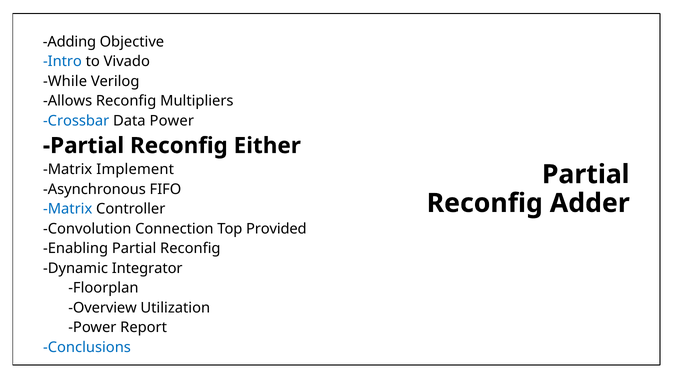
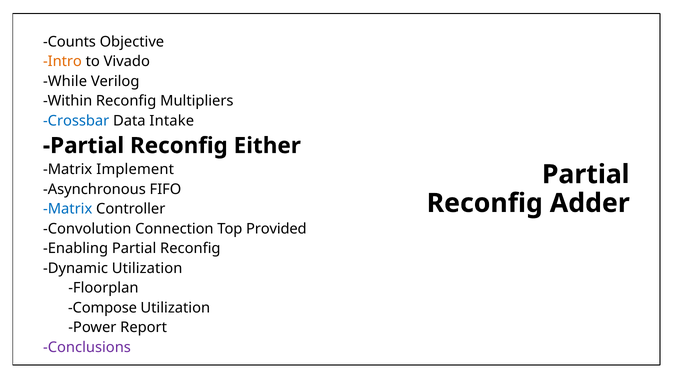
Adding: Adding -> Counts
Intro colour: blue -> orange
Allows: Allows -> Within
Data Power: Power -> Intake
Dynamic Integrator: Integrator -> Utilization
Overview: Overview -> Compose
Conclusions colour: blue -> purple
